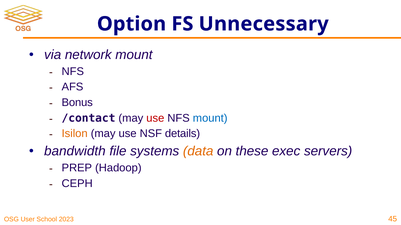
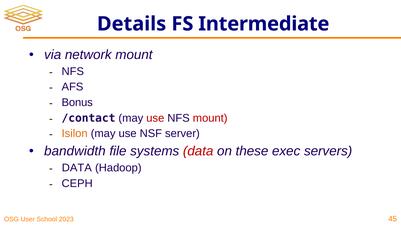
Option: Option -> Details
Unnecessary: Unnecessary -> Intermediate
mount at (210, 118) colour: blue -> red
details: details -> server
data at (198, 152) colour: orange -> red
PREP at (77, 168): PREP -> DATA
